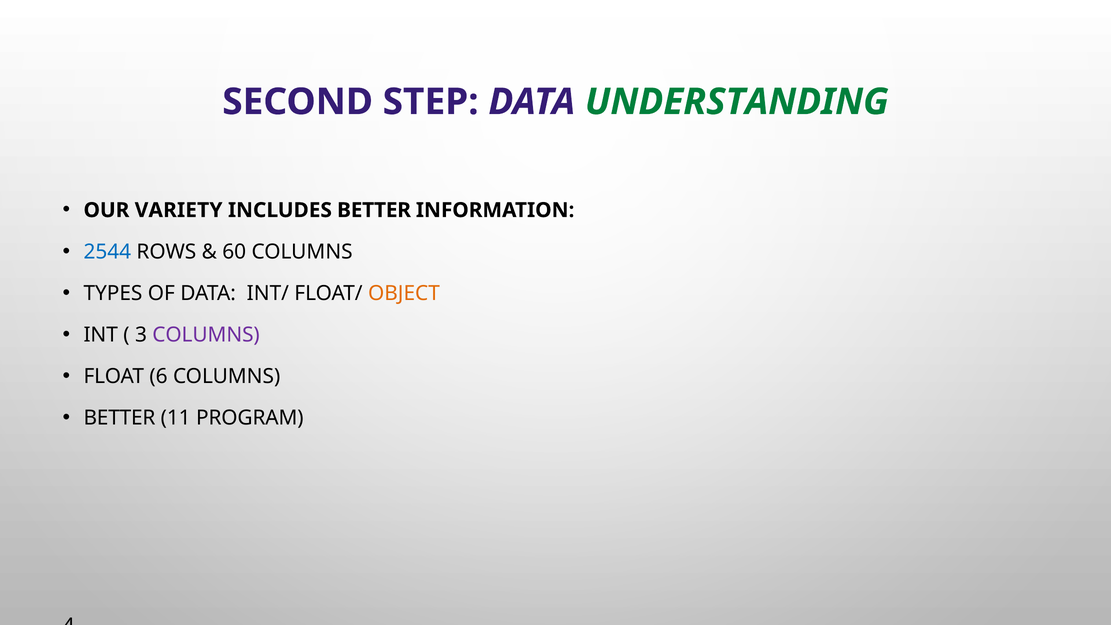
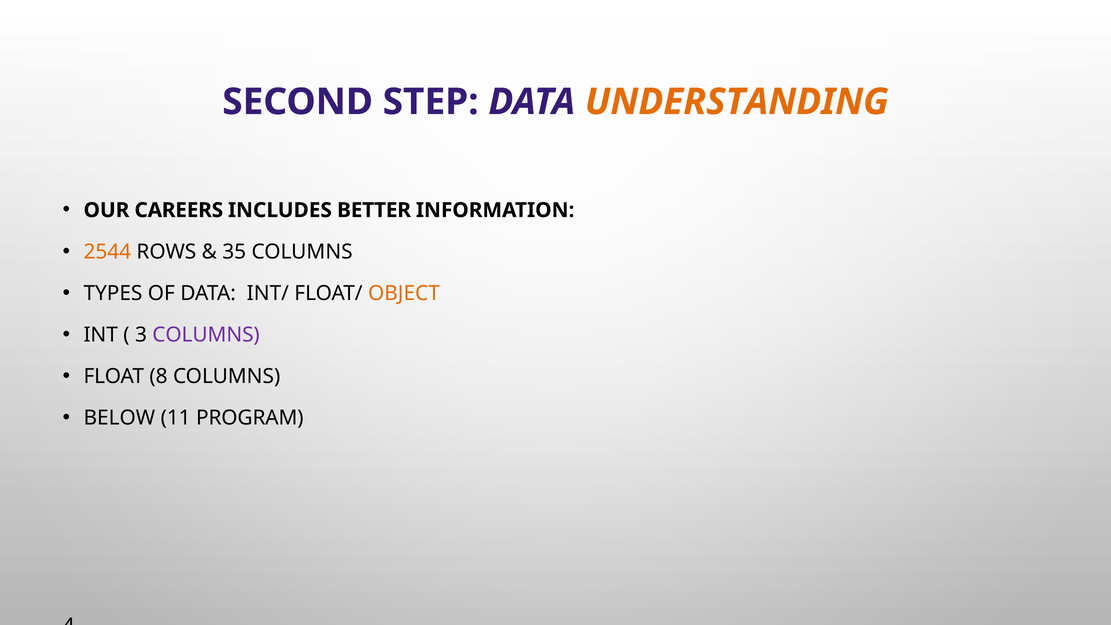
UNDERSTANDING colour: green -> orange
VARIETY: VARIETY -> CAREERS
2544 colour: blue -> orange
60: 60 -> 35
6: 6 -> 8
BETTER at (119, 418): BETTER -> BELOW
